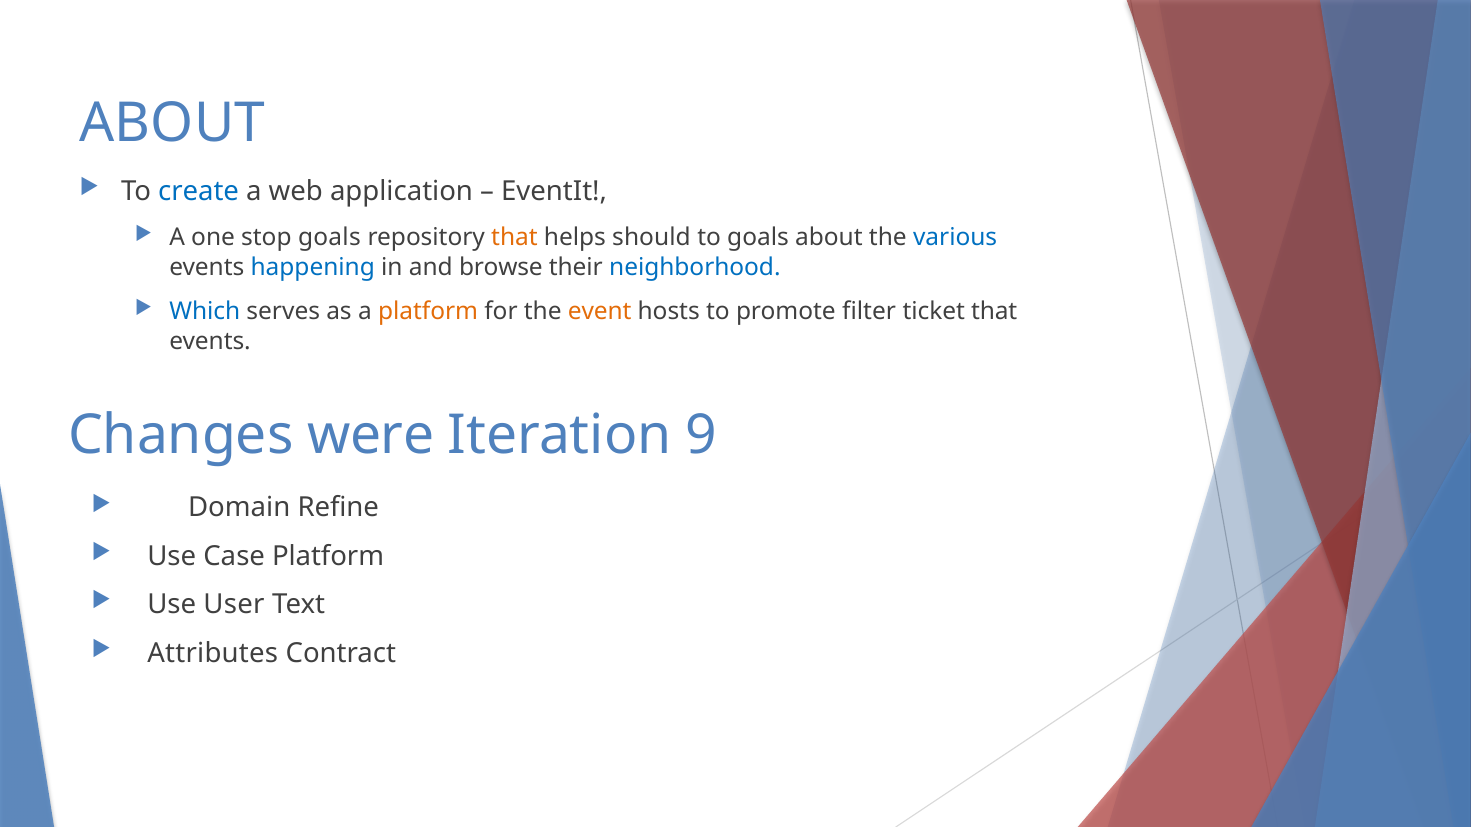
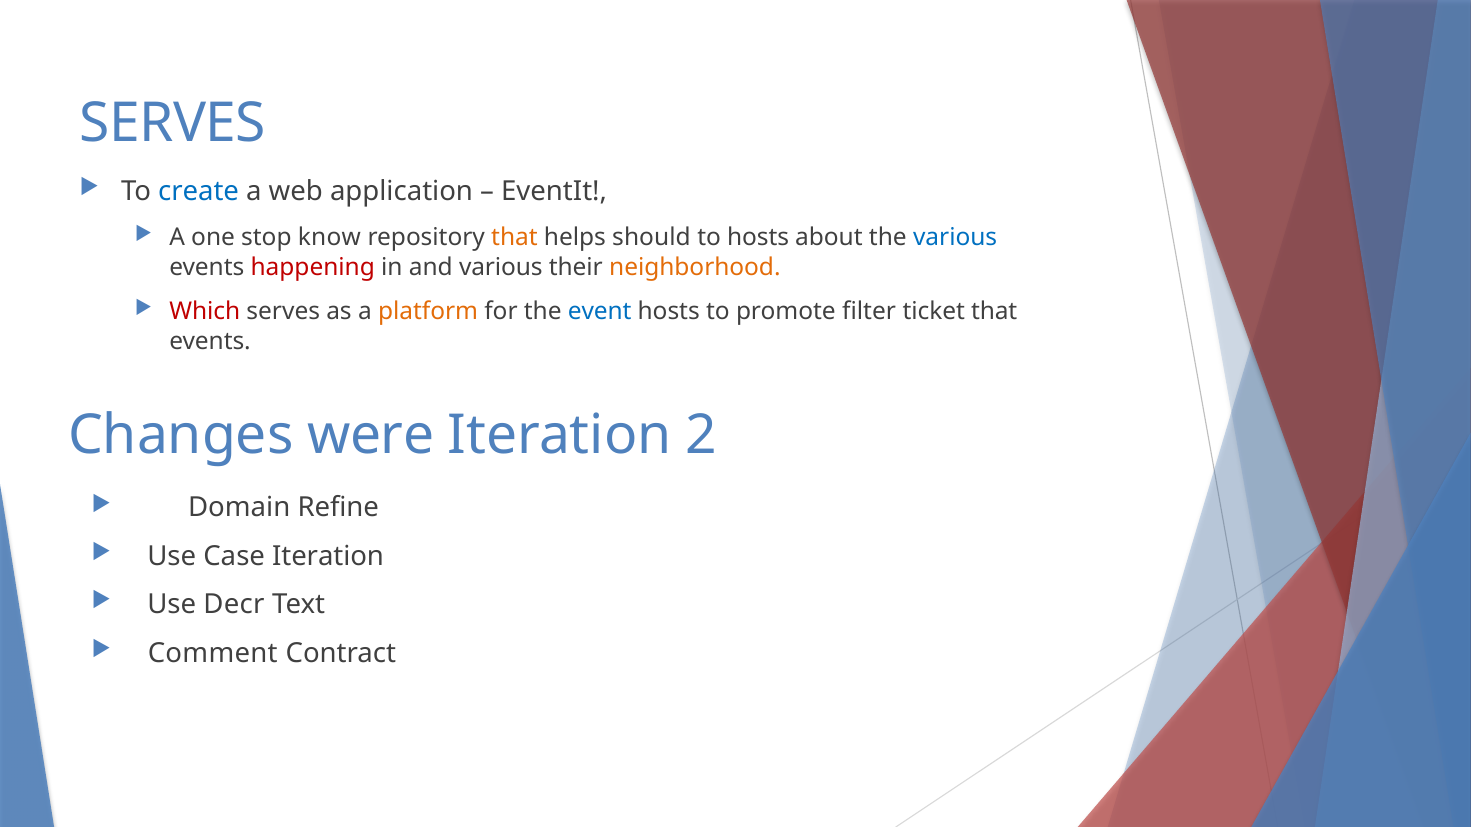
ABOUT at (172, 123): ABOUT -> SERVES
stop goals: goals -> know
to goals: goals -> hosts
happening colour: blue -> red
and browse: browse -> various
neighborhood colour: blue -> orange
Which colour: blue -> red
event colour: orange -> blue
9: 9 -> 2
Case Platform: Platform -> Iteration
User: User -> Decr
Attributes: Attributes -> Comment
